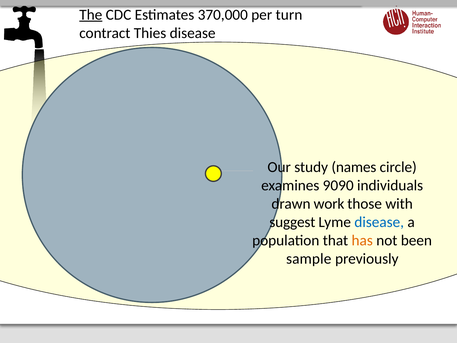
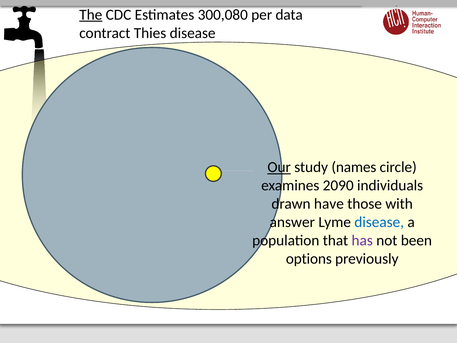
370,000: 370,000 -> 300,080
turn: turn -> data
Our underline: none -> present
9090: 9090 -> 2090
work: work -> have
suggest: suggest -> answer
has colour: orange -> purple
sample: sample -> options
